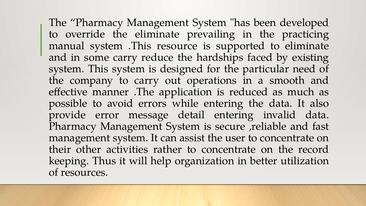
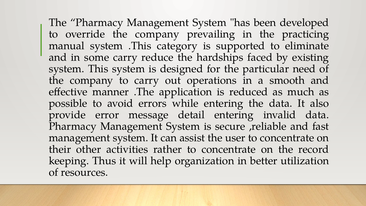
override the eliminate: eliminate -> company
resource: resource -> category
